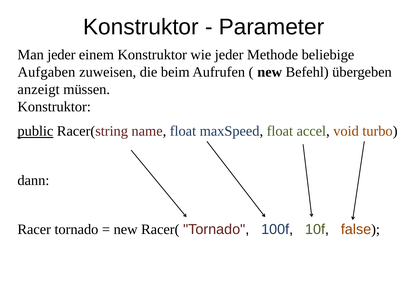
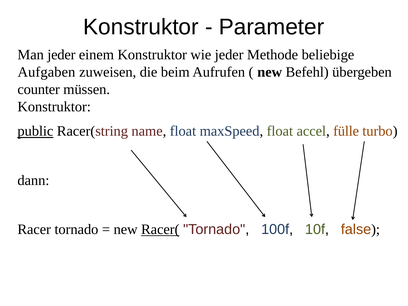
anzeigt: anzeigt -> counter
void: void -> fülle
Racer( underline: none -> present
